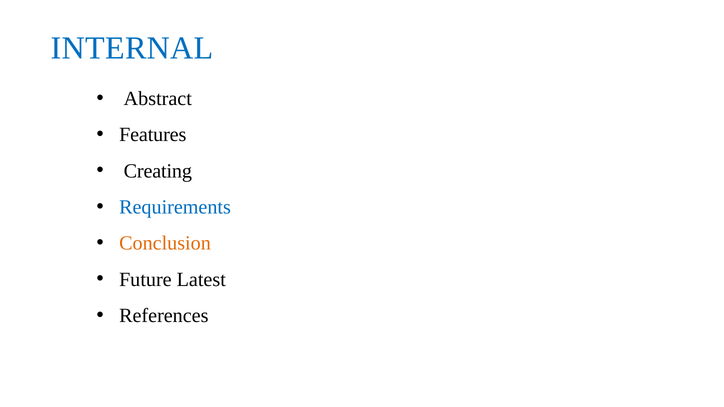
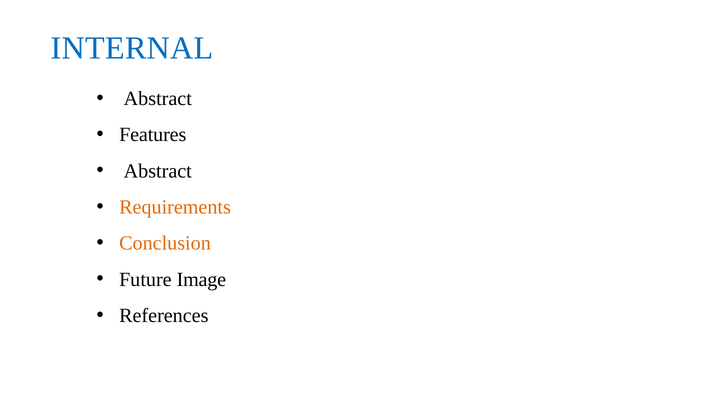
Creating at (158, 171): Creating -> Abstract
Requirements colour: blue -> orange
Latest: Latest -> Image
